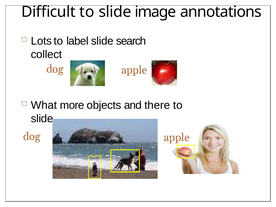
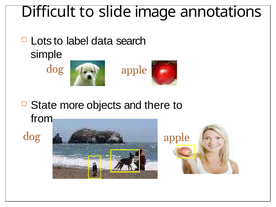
label slide: slide -> data
collect: collect -> simple
What: What -> State
slide at (42, 119): slide -> from
